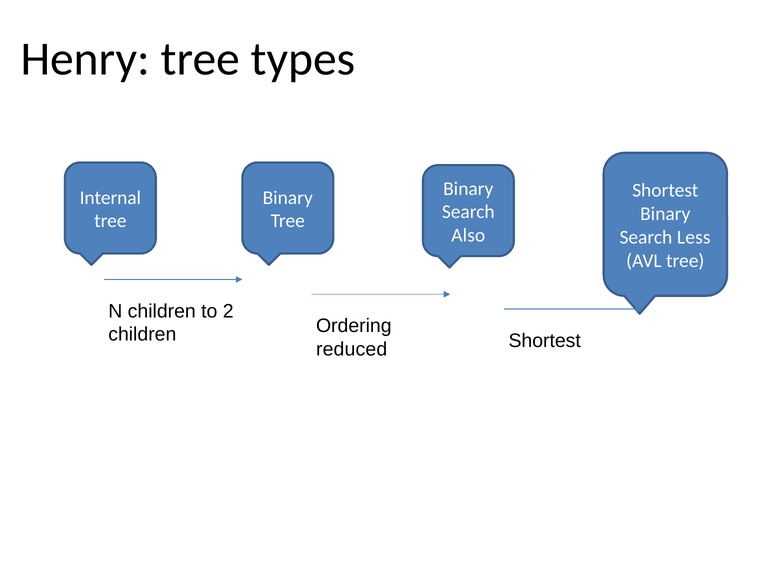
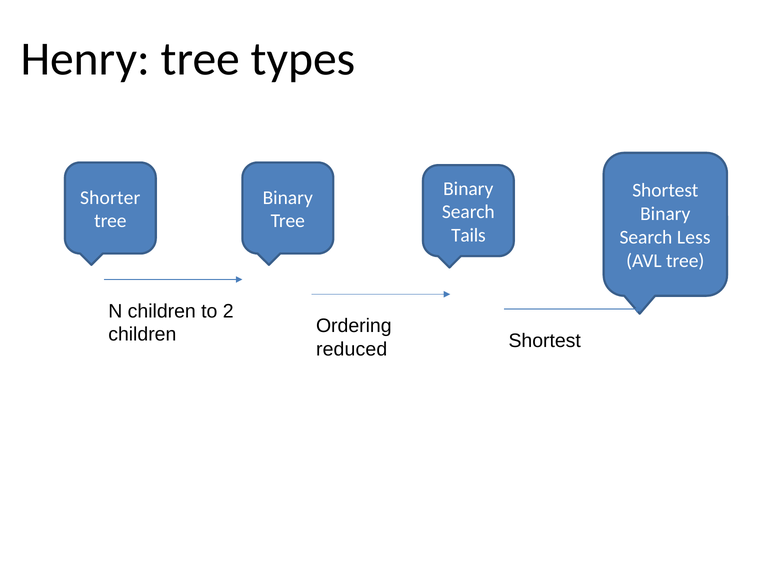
Internal: Internal -> Shorter
Also: Also -> Tails
